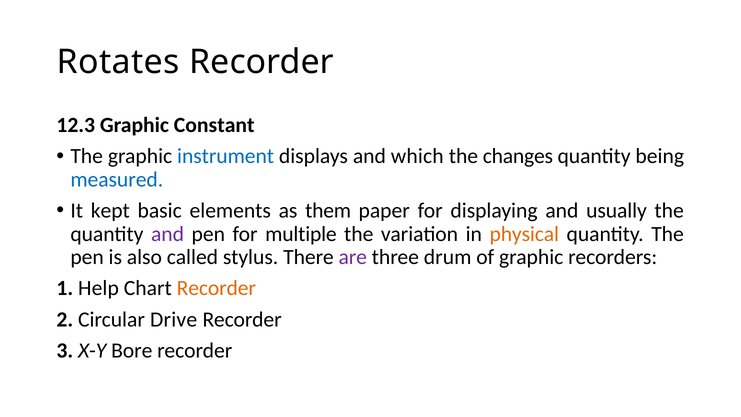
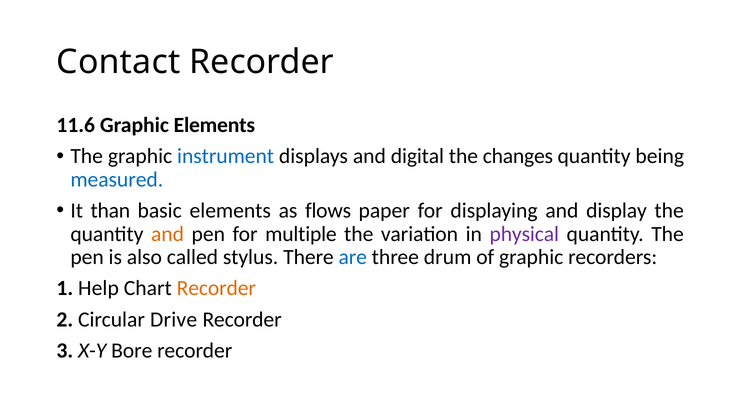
Rotates: Rotates -> Contact
12.3: 12.3 -> 11.6
Graphic Constant: Constant -> Elements
which: which -> digital
kept: kept -> than
them: them -> flows
usually: usually -> display
and at (168, 234) colour: purple -> orange
physical colour: orange -> purple
are colour: purple -> blue
